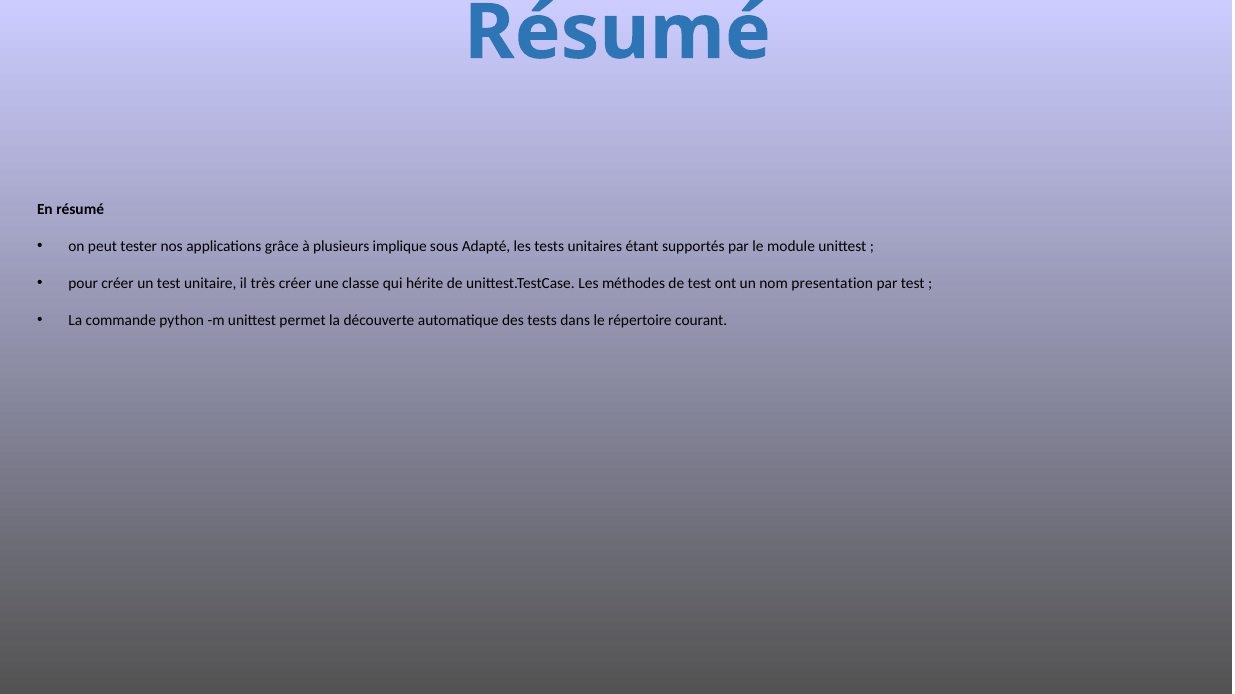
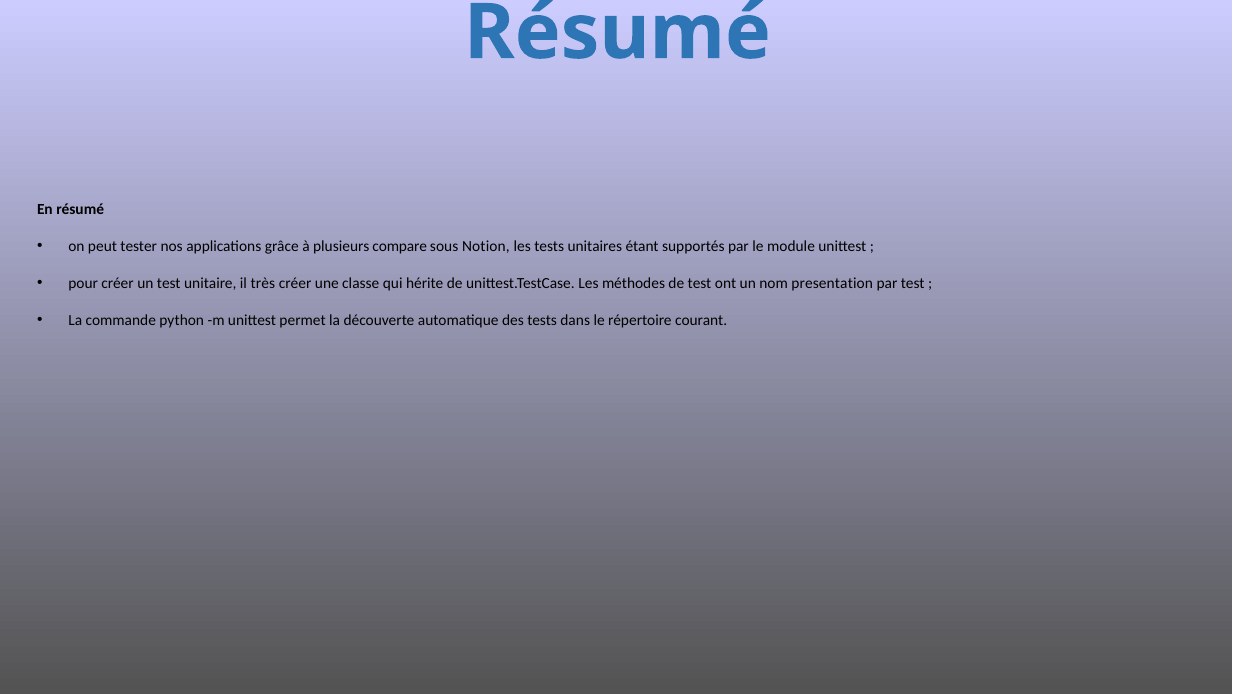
implique: implique -> compare
Adapté: Adapté -> Notion
